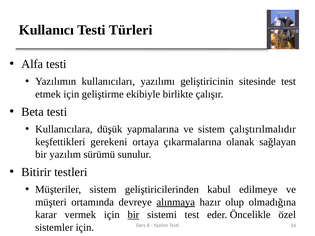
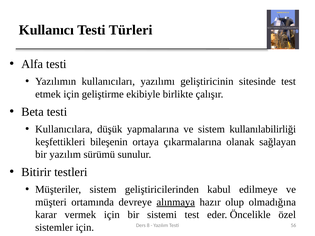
çalıştırılmalıdır: çalıştırılmalıdır -> kullanılabilirliği
gerekeni: gerekeni -> bileşenin
bir at (133, 215) underline: present -> none
